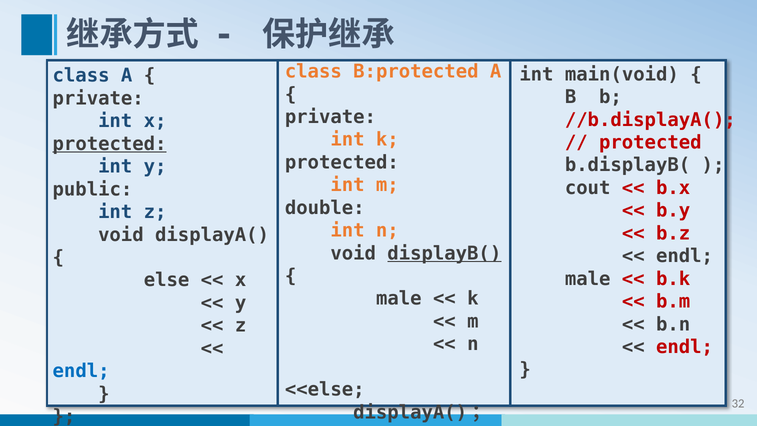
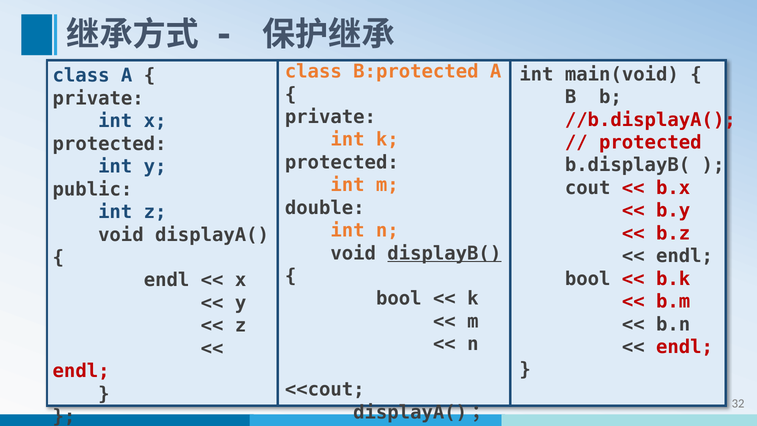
protected at (110, 144) underline: present -> none
male at (588, 279): male -> bool
else at (167, 280): else -> endl
male at (399, 299): male -> bool
endl at (81, 371) colour: blue -> red
<<else: <<else -> <<cout
